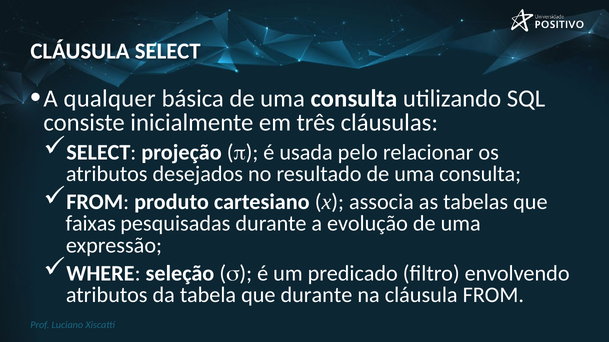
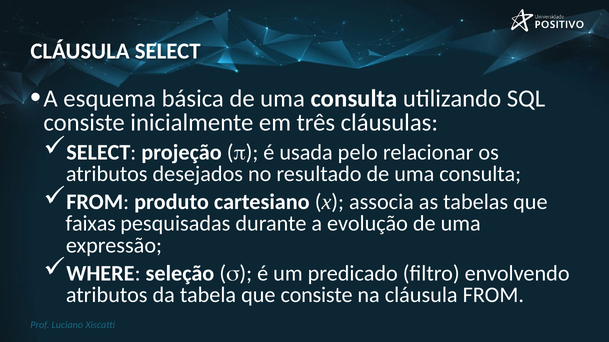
qualquer: qualquer -> esquema
que durante: durante -> consiste
